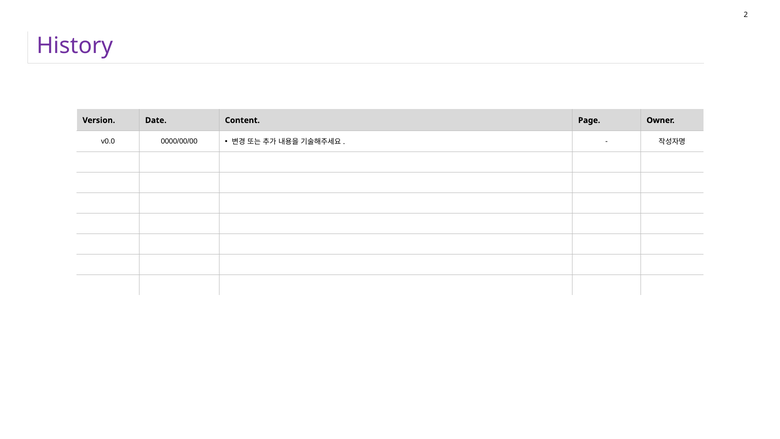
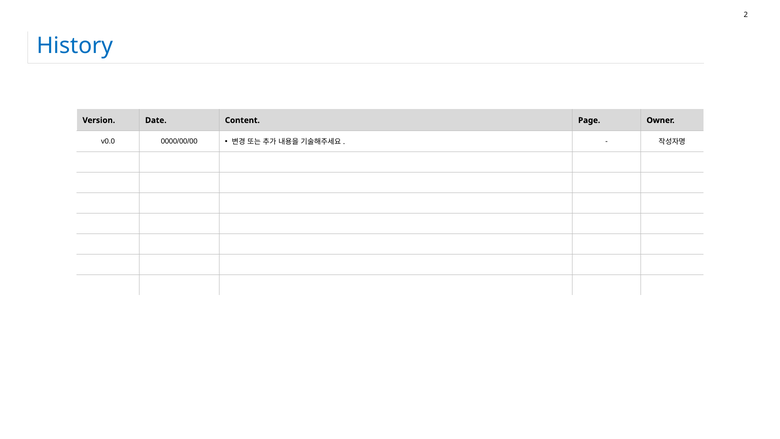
History colour: purple -> blue
